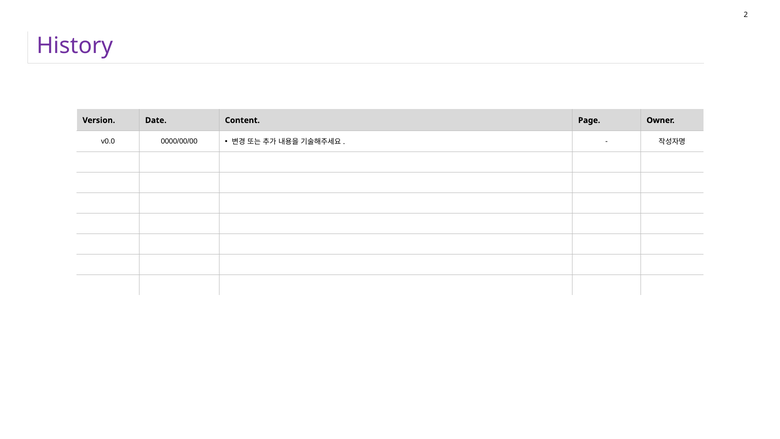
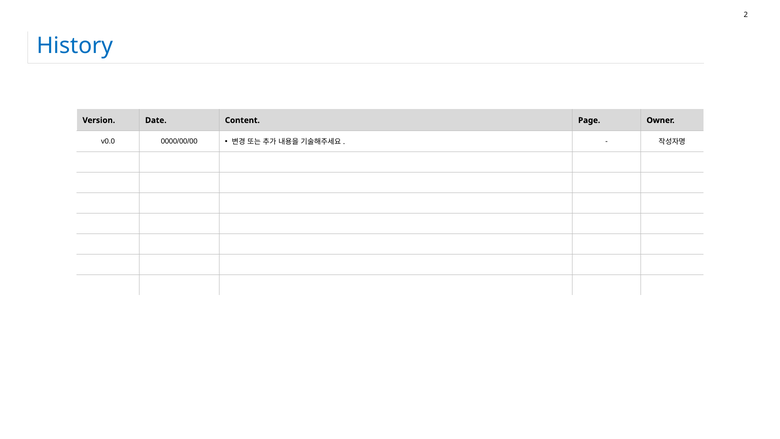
History colour: purple -> blue
